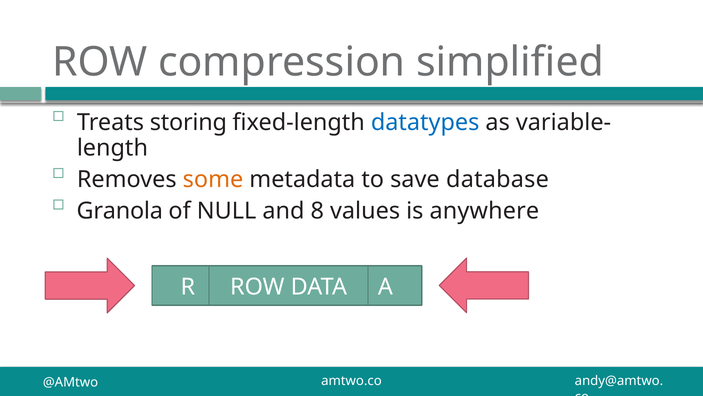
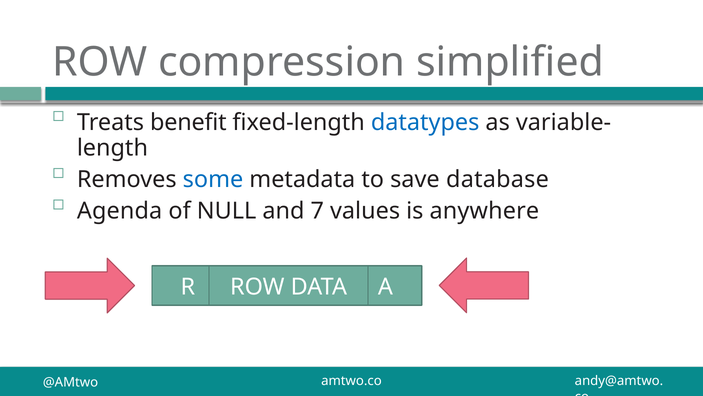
storing: storing -> benefit
some colour: orange -> blue
Granola: Granola -> Agenda
8: 8 -> 7
